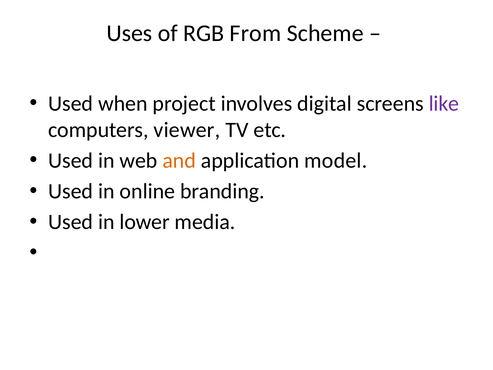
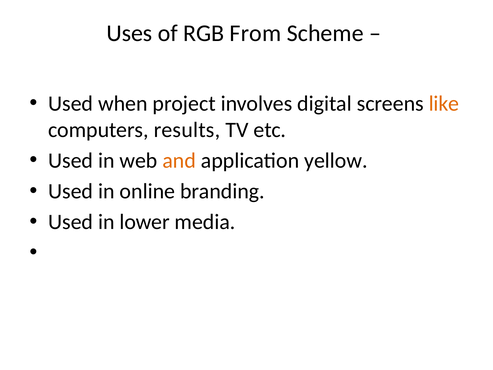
like colour: purple -> orange
viewer: viewer -> results
model: model -> yellow
